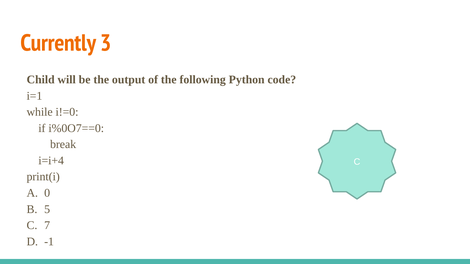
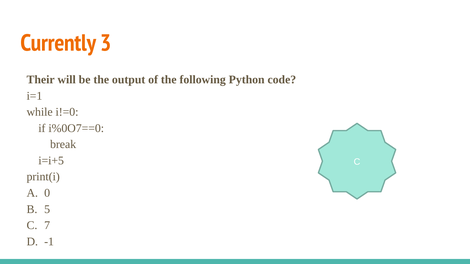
Child: Child -> Their
i=i+4: i=i+4 -> i=i+5
